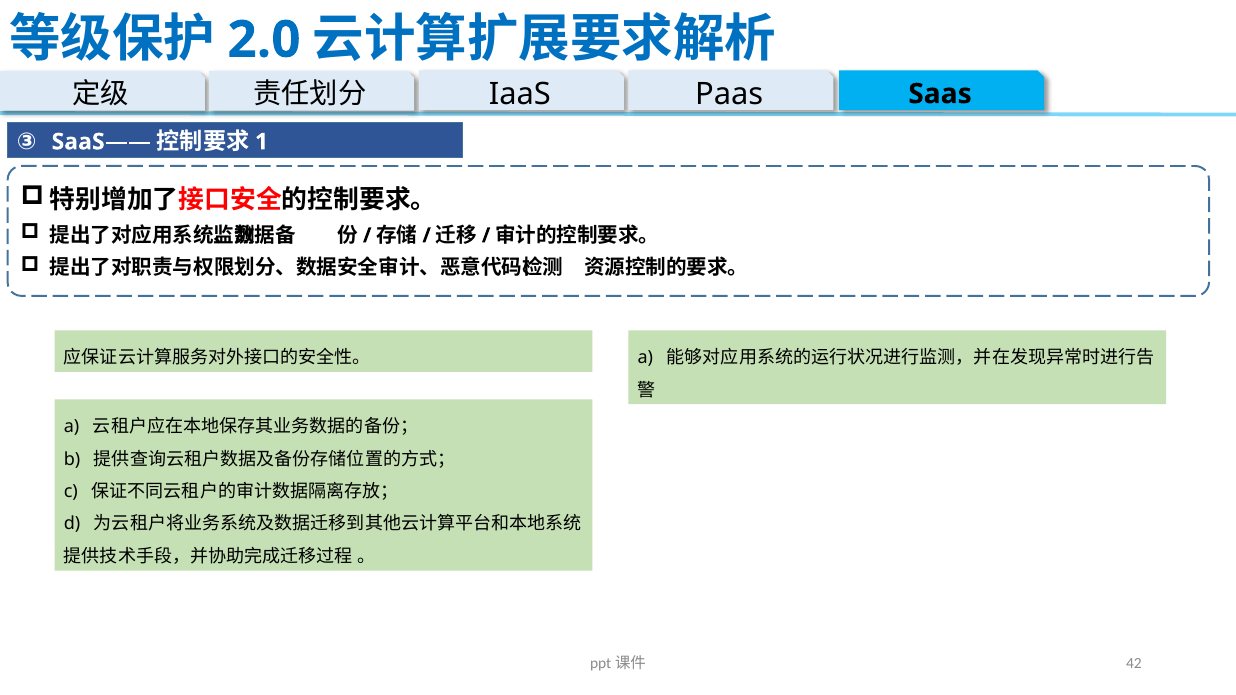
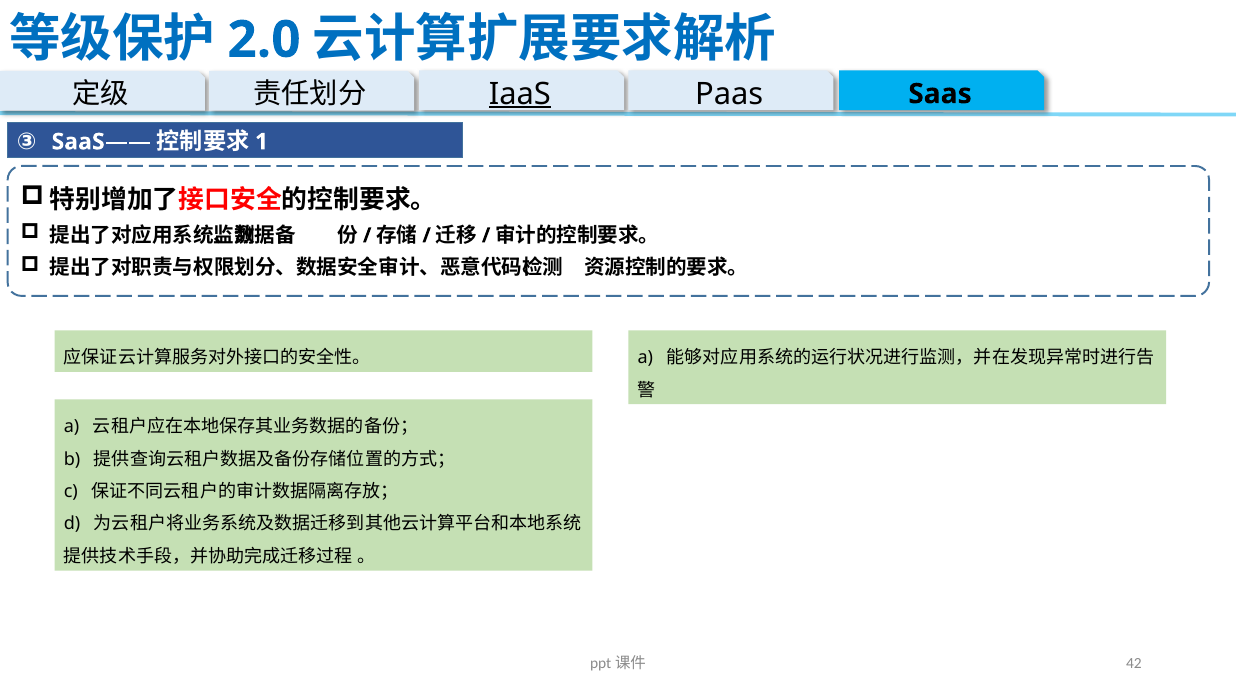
IaaS underline: none -> present
